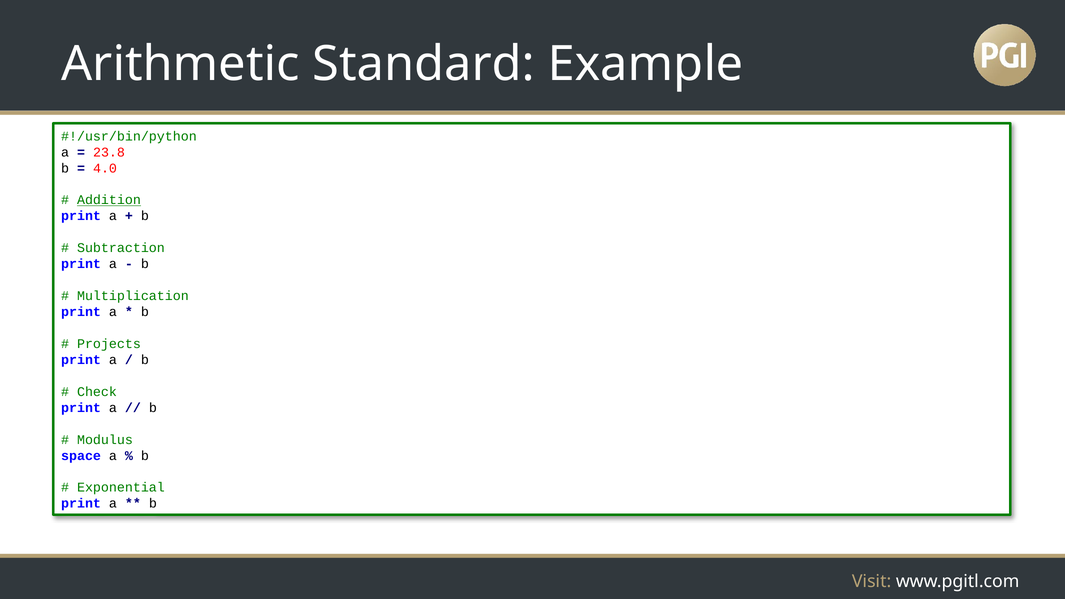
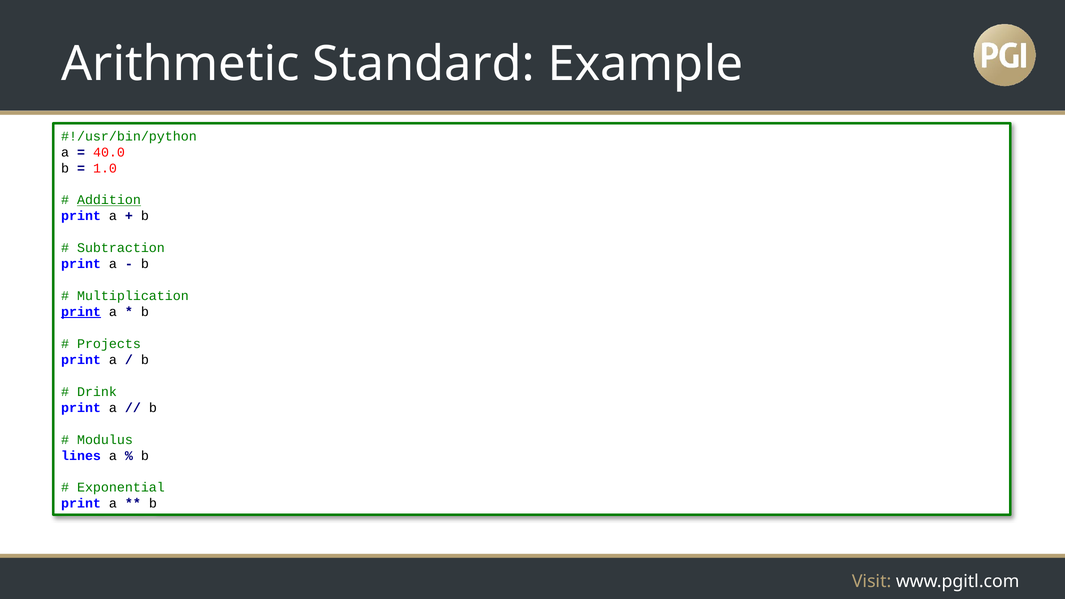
23.8: 23.8 -> 40.0
4.0: 4.0 -> 1.0
print at (81, 312) underline: none -> present
Check: Check -> Drink
space: space -> lines
